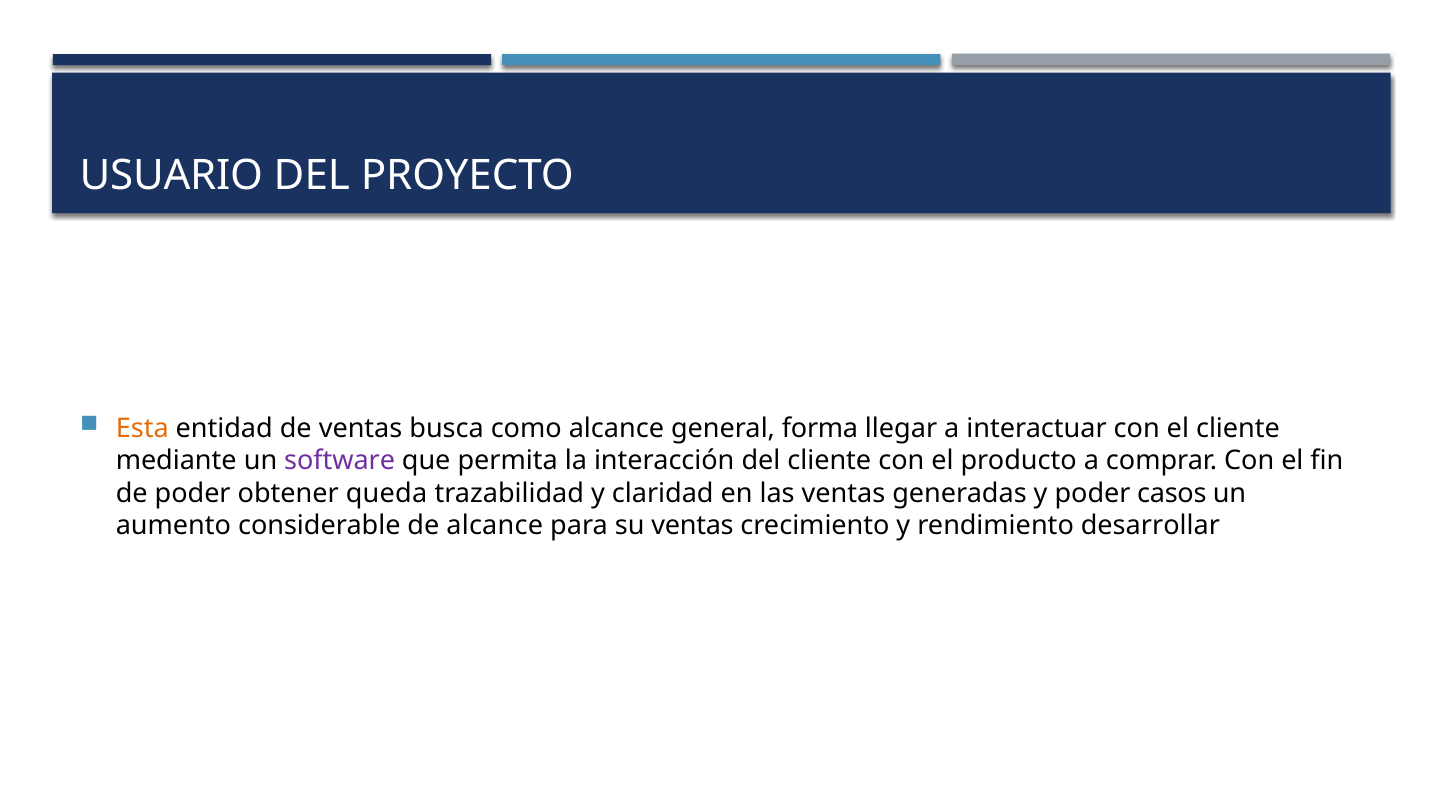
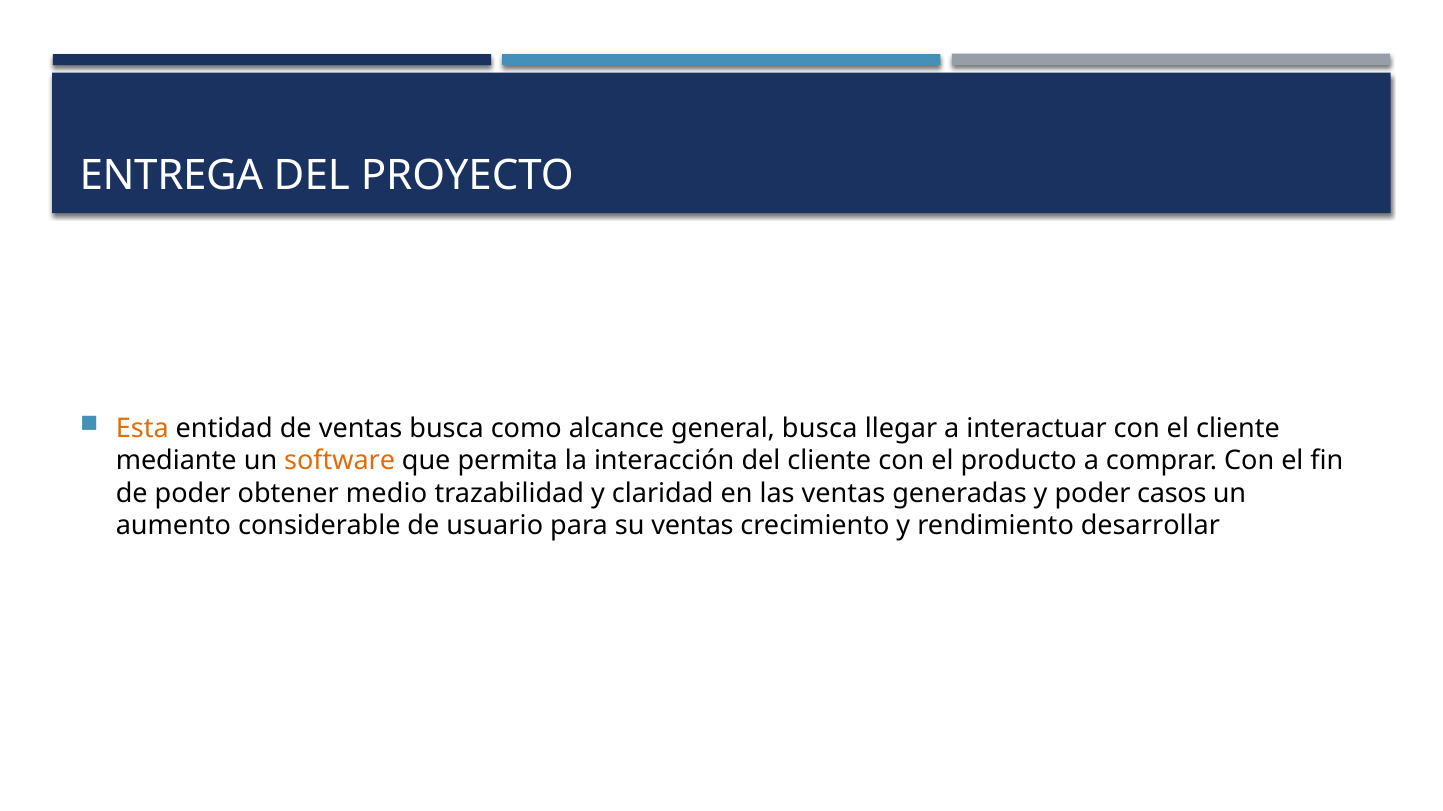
USUARIO: USUARIO -> ENTREGA
general forma: forma -> busca
software colour: purple -> orange
queda: queda -> medio
de alcance: alcance -> usuario
